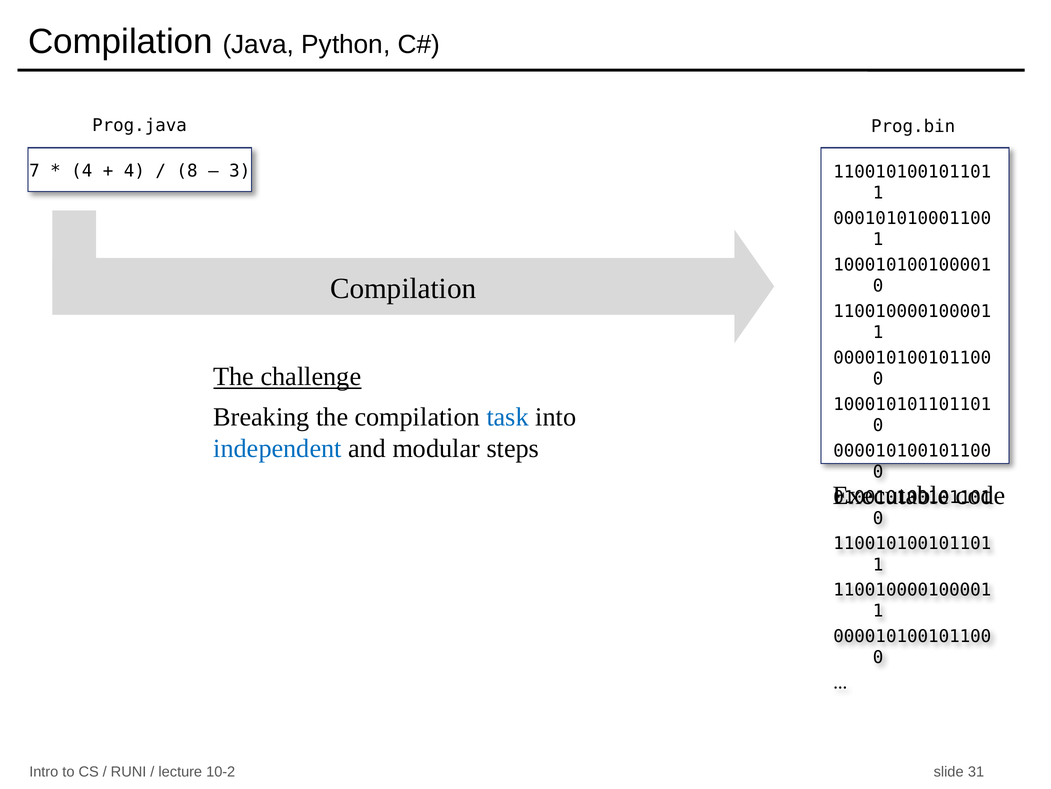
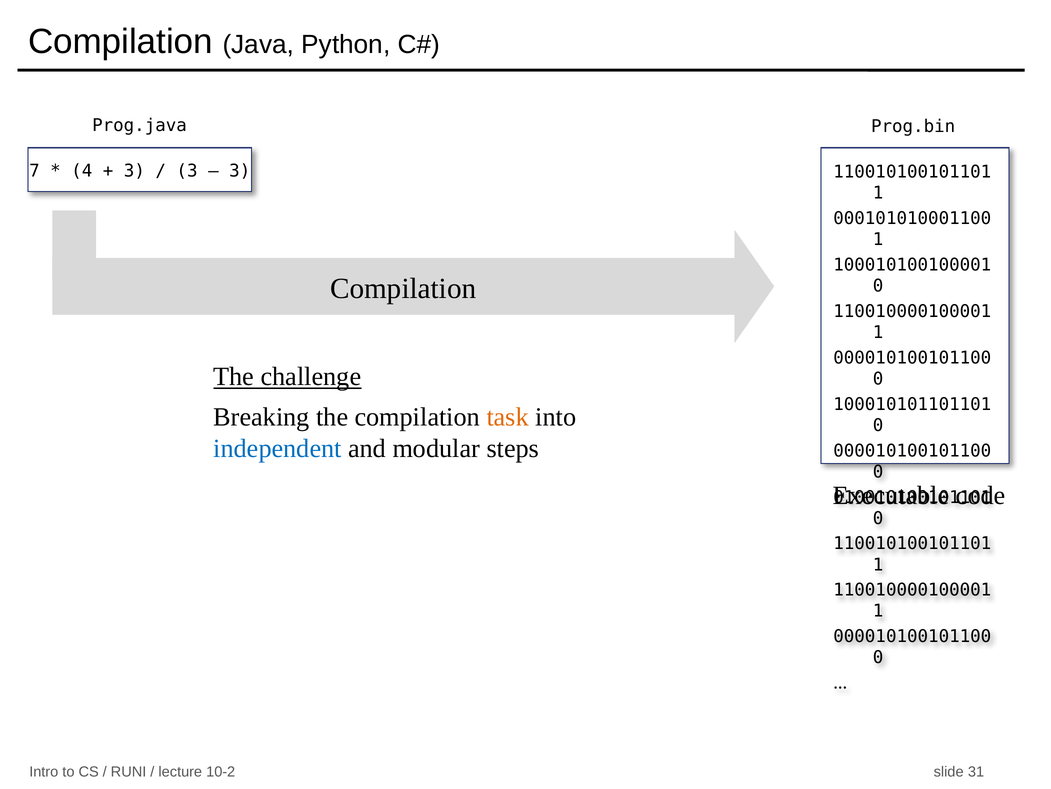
4 at (134, 171): 4 -> 3
8 at (187, 171): 8 -> 3
task colour: blue -> orange
